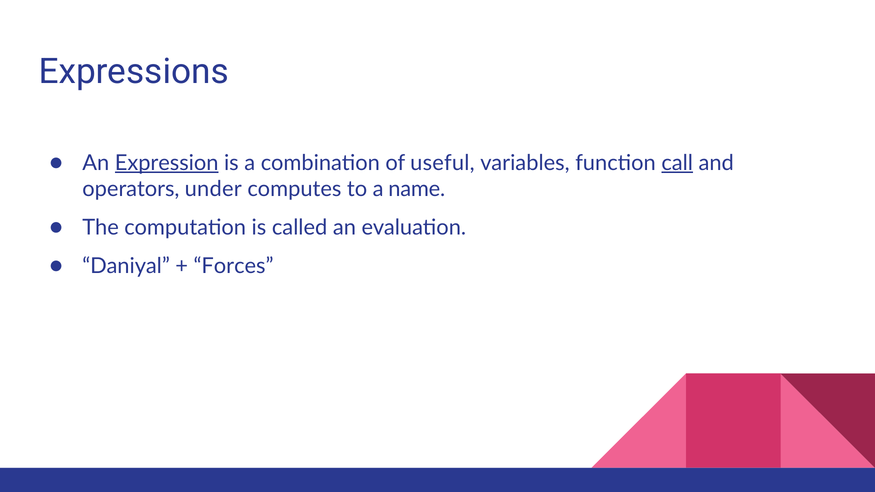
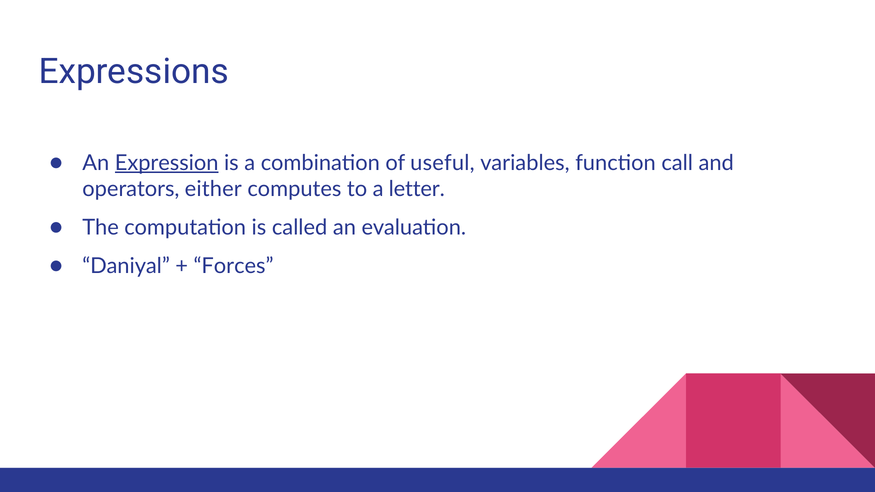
call underline: present -> none
under: under -> either
name: name -> letter
